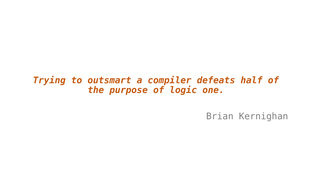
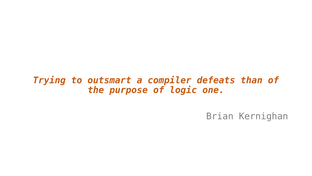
half: half -> than
